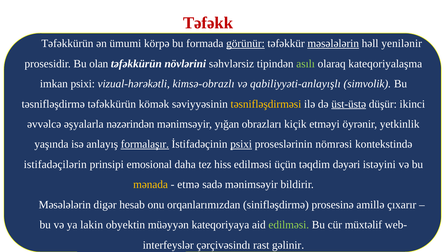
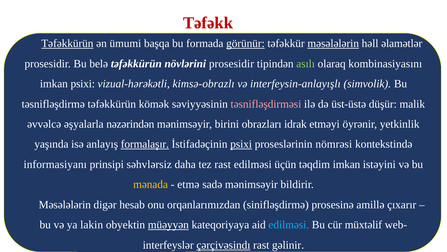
Təfəkkürün at (67, 43) underline: none -> present
körpə: körpə -> başqa
yenilənir: yenilənir -> əlamətlər
olan: olan -> belə
növlərini səhvlərsiz: səhvlərsiz -> prosesidir
kateqoriyalaşma: kateqoriyalaşma -> kombinasiyasını
qabiliyyəti-anlayışlı: qabiliyyəti-anlayışlı -> interfeysin-anlayışlı
təsnifləşdirməsi colour: yellow -> pink
üst-üstə underline: present -> none
ikinci: ikinci -> malik
yığan: yığan -> birini
kiçik: kiçik -> idrak
istifadəçilərin: istifadəçilərin -> informasiyanı
emosional: emosional -> səhvlərsiz
tez hiss: hiss -> rast
təqdim dəyəri: dəyəri -> imkan
müəyyən underline: none -> present
edilməsi at (289, 224) colour: light green -> light blue
çərçivəsindı underline: none -> present
